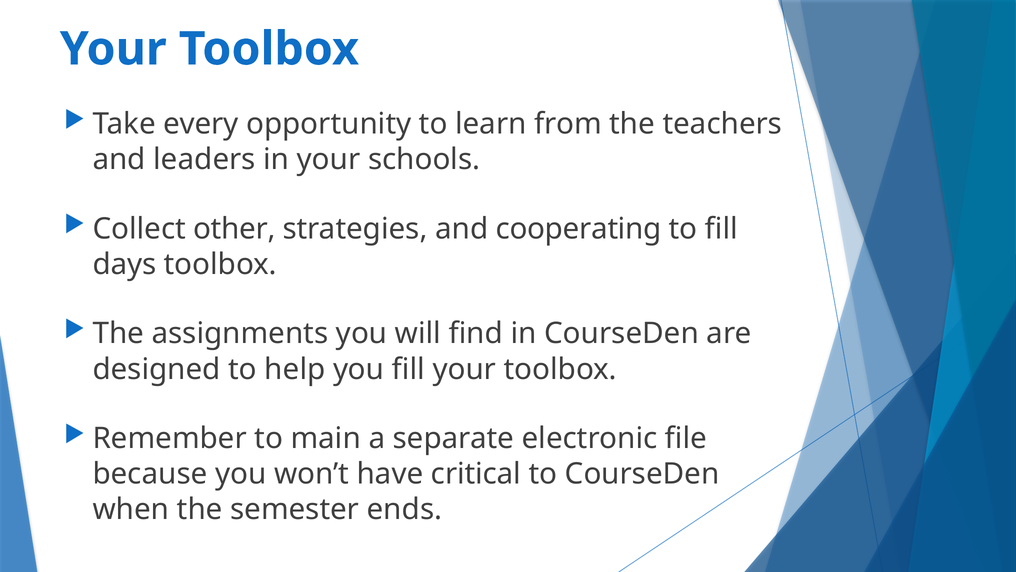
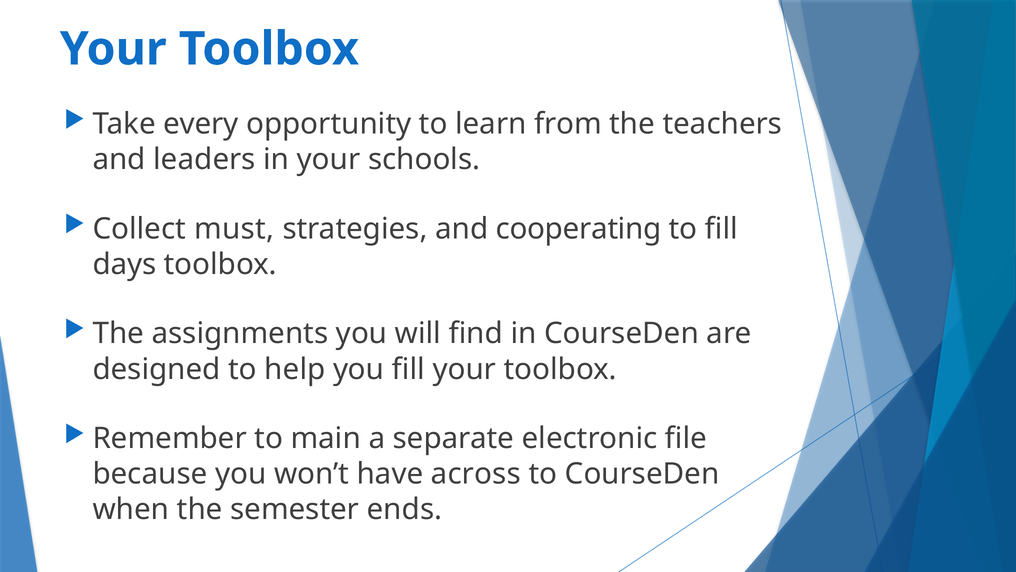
other: other -> must
critical: critical -> across
